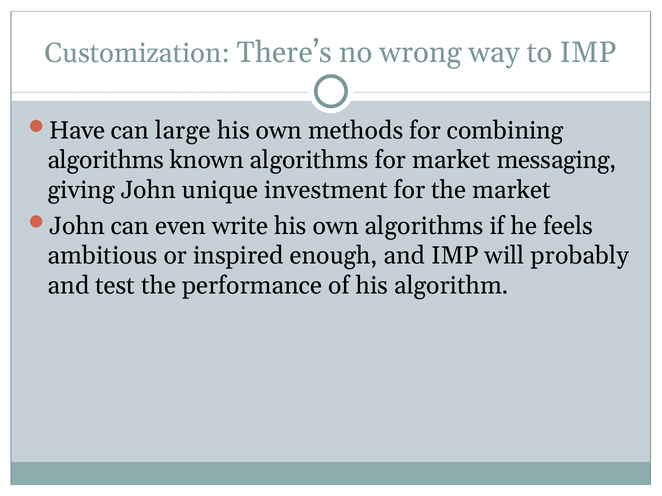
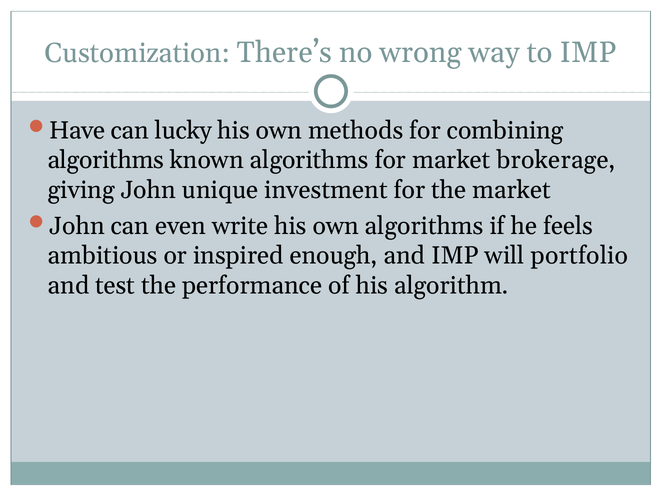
large: large -> lucky
messaging: messaging -> brokerage
probably: probably -> portfolio
